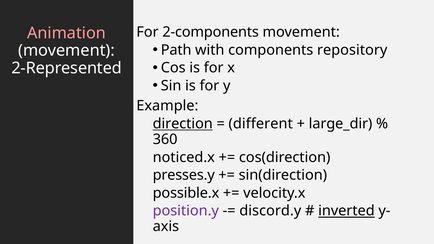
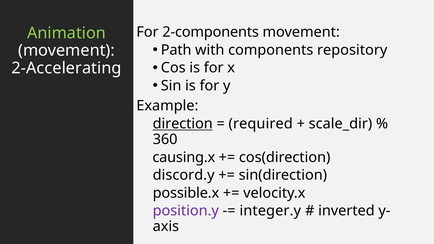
Animation colour: pink -> light green
2-Represented: 2-Represented -> 2-Accelerating
different: different -> required
large_dir: large_dir -> scale_dir
noticed.x: noticed.x -> causing.x
presses.y: presses.y -> discord.y
discord.y: discord.y -> integer.y
inverted underline: present -> none
